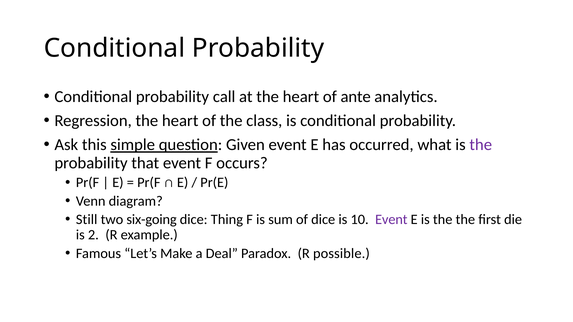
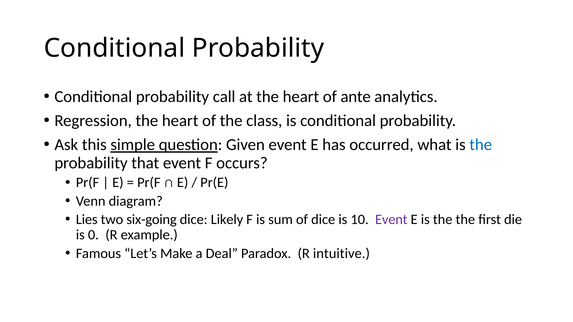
the at (481, 145) colour: purple -> blue
Still: Still -> Lies
Thing: Thing -> Likely
2: 2 -> 0
possible: possible -> intuitive
